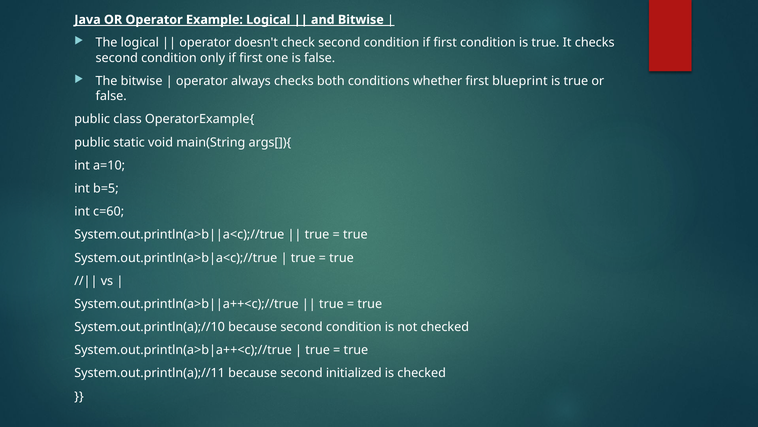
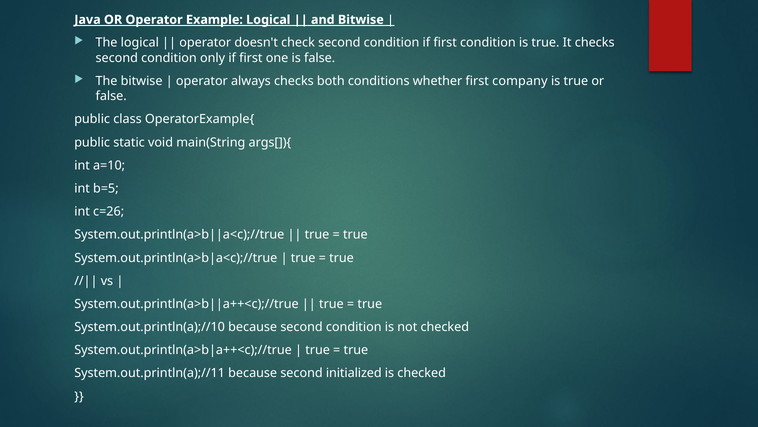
blueprint: blueprint -> company
c=60: c=60 -> c=26
